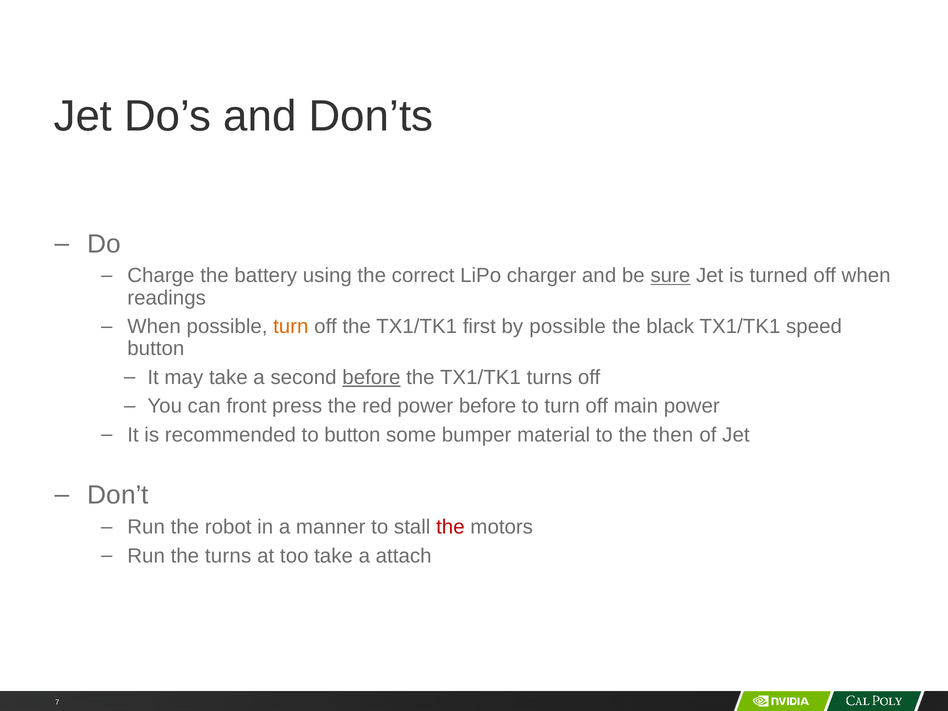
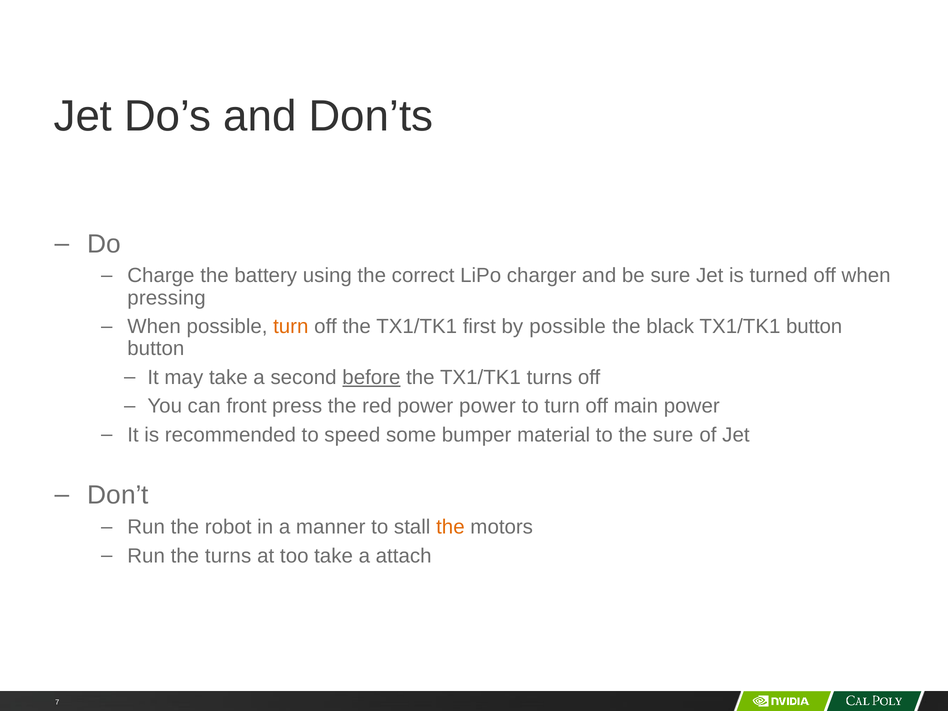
sure at (670, 276) underline: present -> none
readings: readings -> pressing
TX1/TK1 speed: speed -> button
power before: before -> power
to button: button -> speed
the then: then -> sure
the at (450, 527) colour: red -> orange
